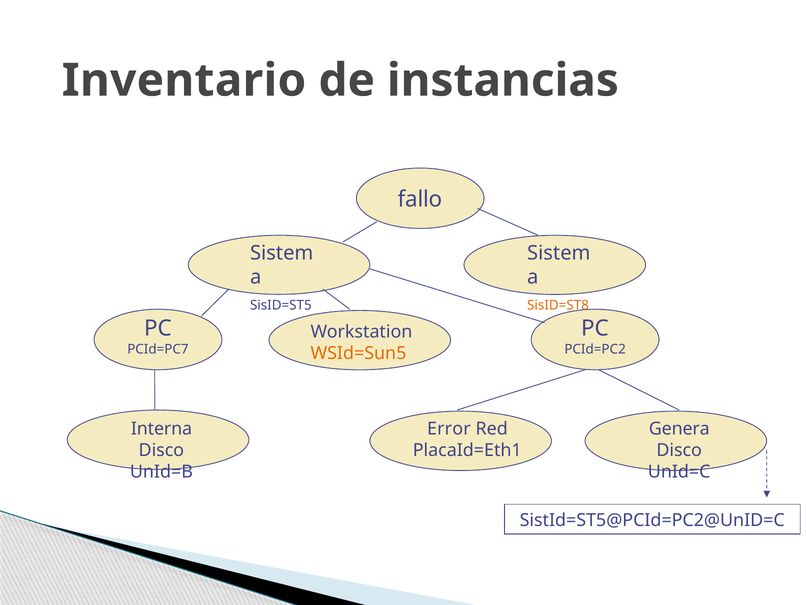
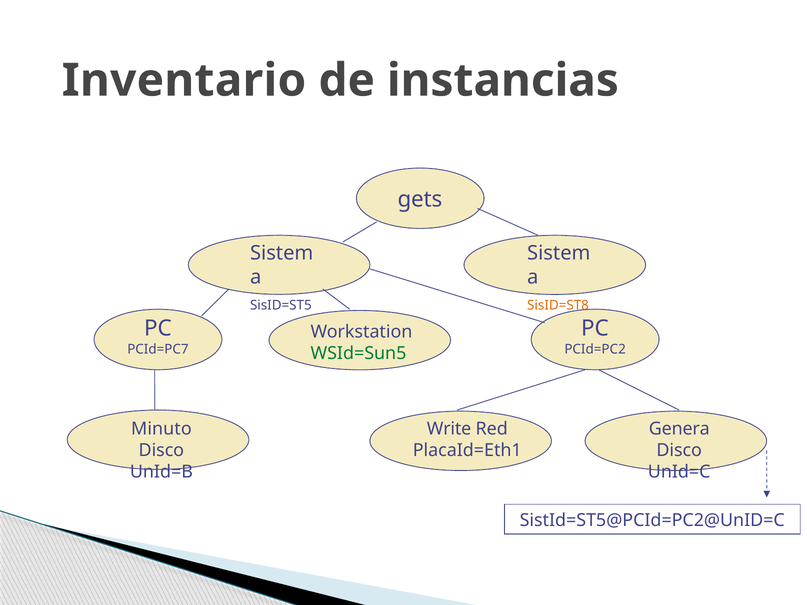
fallo: fallo -> gets
WSId=Sun5 colour: orange -> green
Interna: Interna -> Minuto
Error: Error -> Write
